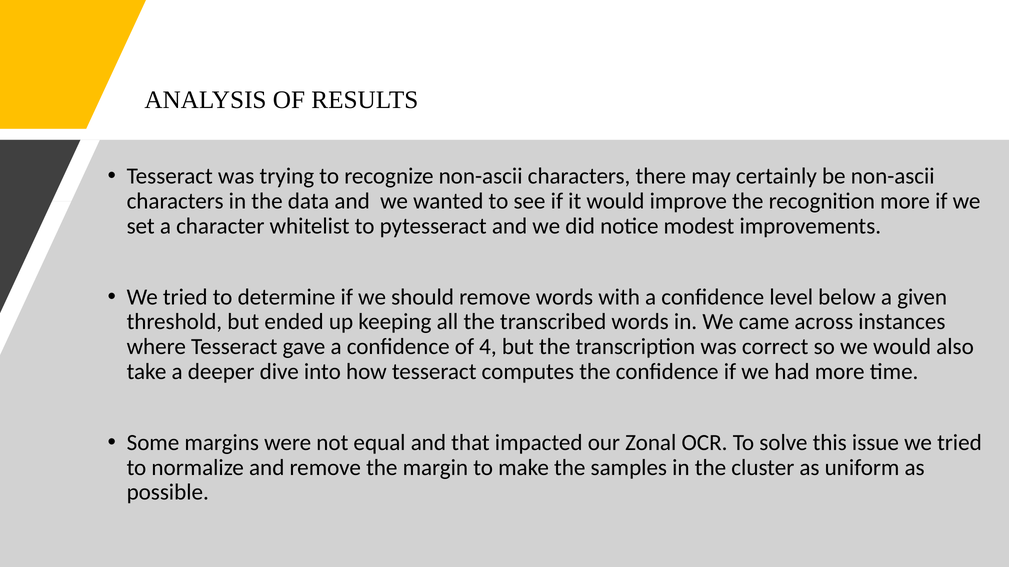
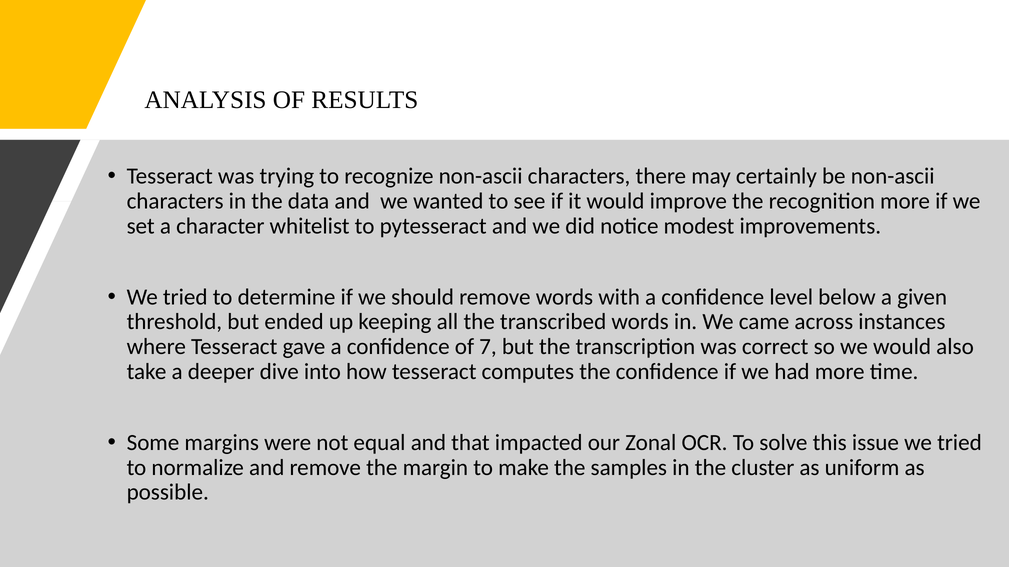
4: 4 -> 7
